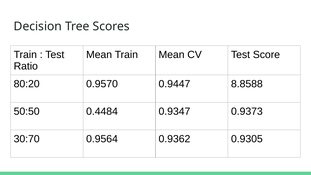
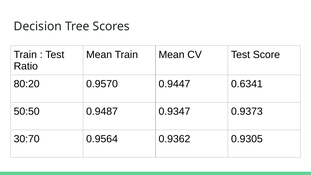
8.8588: 8.8588 -> 0.6341
0.4484: 0.4484 -> 0.9487
